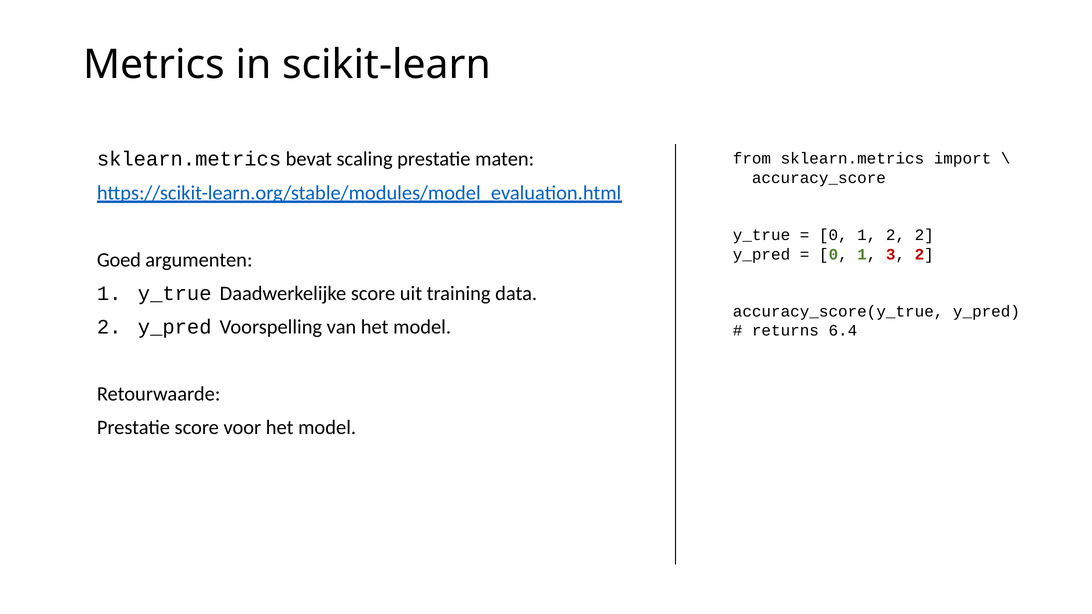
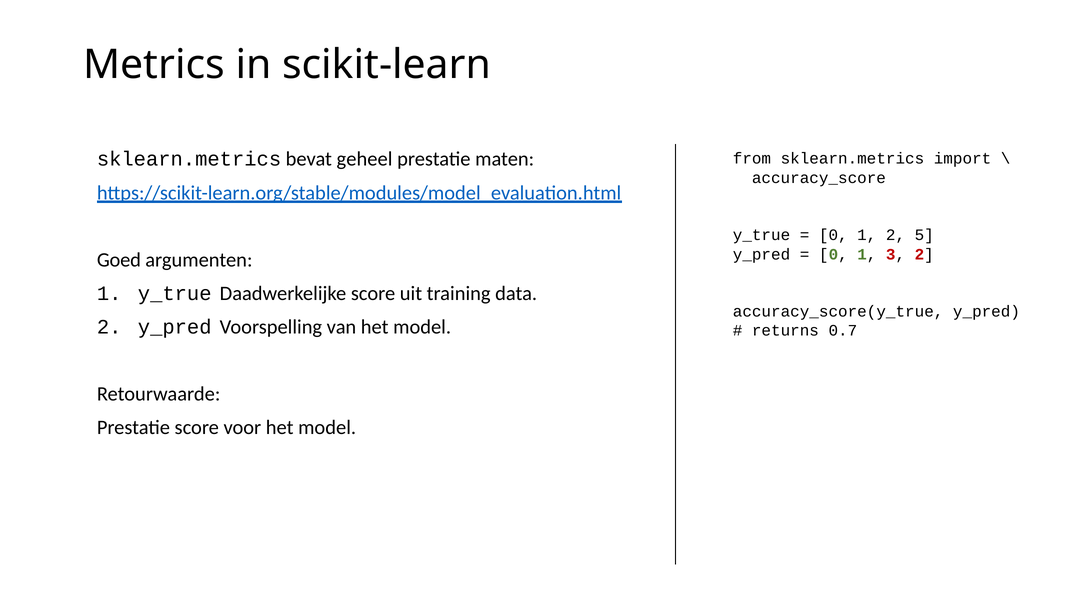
scaling: scaling -> geheel
2 2: 2 -> 5
6.4: 6.4 -> 0.7
